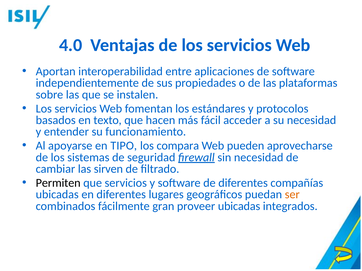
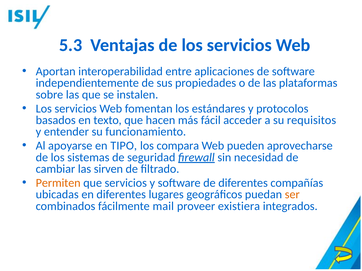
4.0: 4.0 -> 5.3
su necesidad: necesidad -> requisitos
Permiten colour: black -> orange
gran: gran -> mail
proveer ubicadas: ubicadas -> existiera
